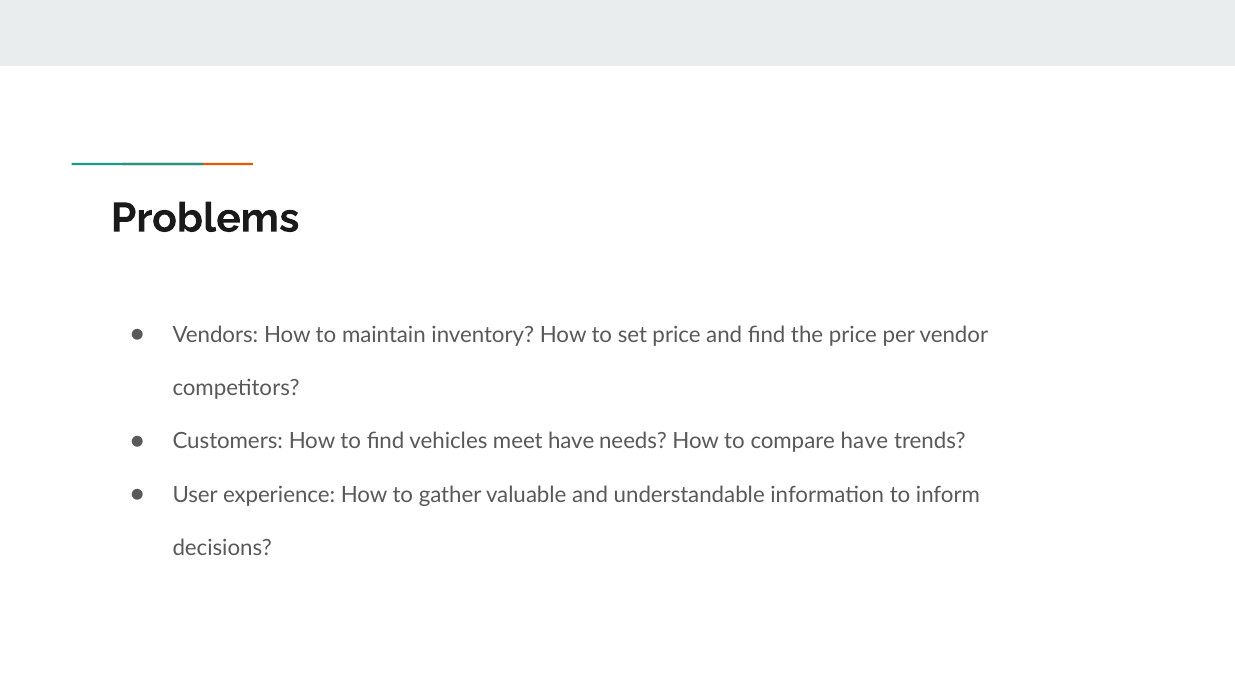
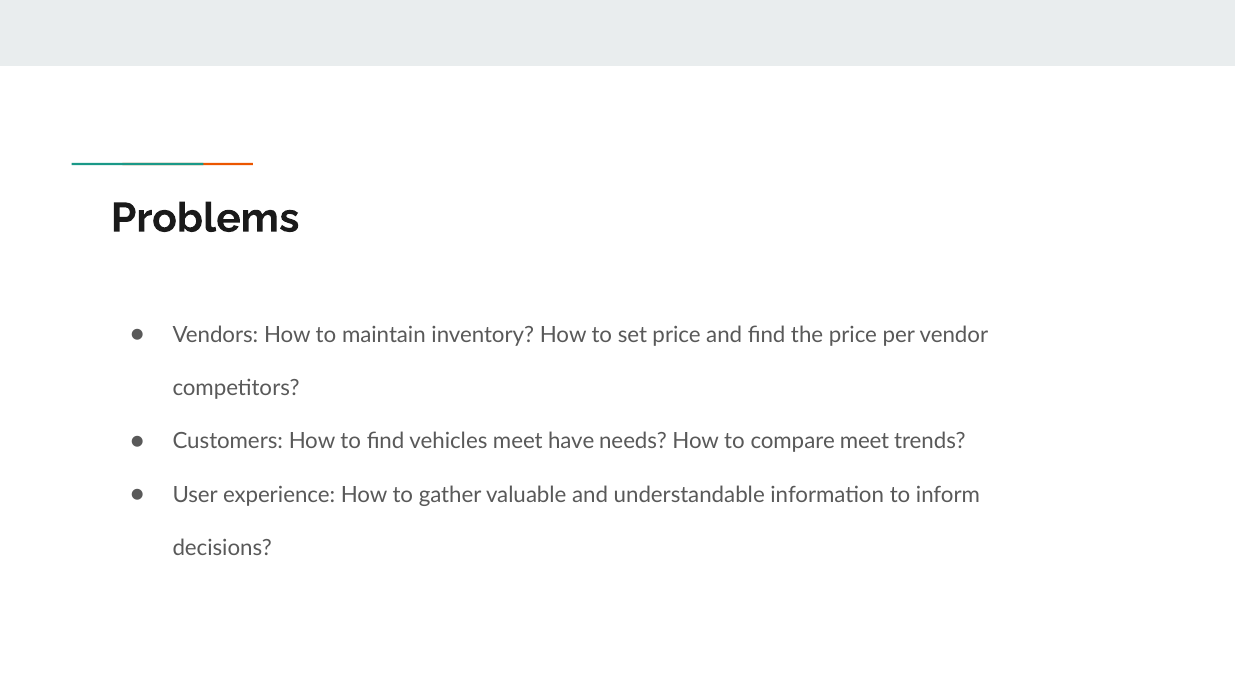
compare have: have -> meet
